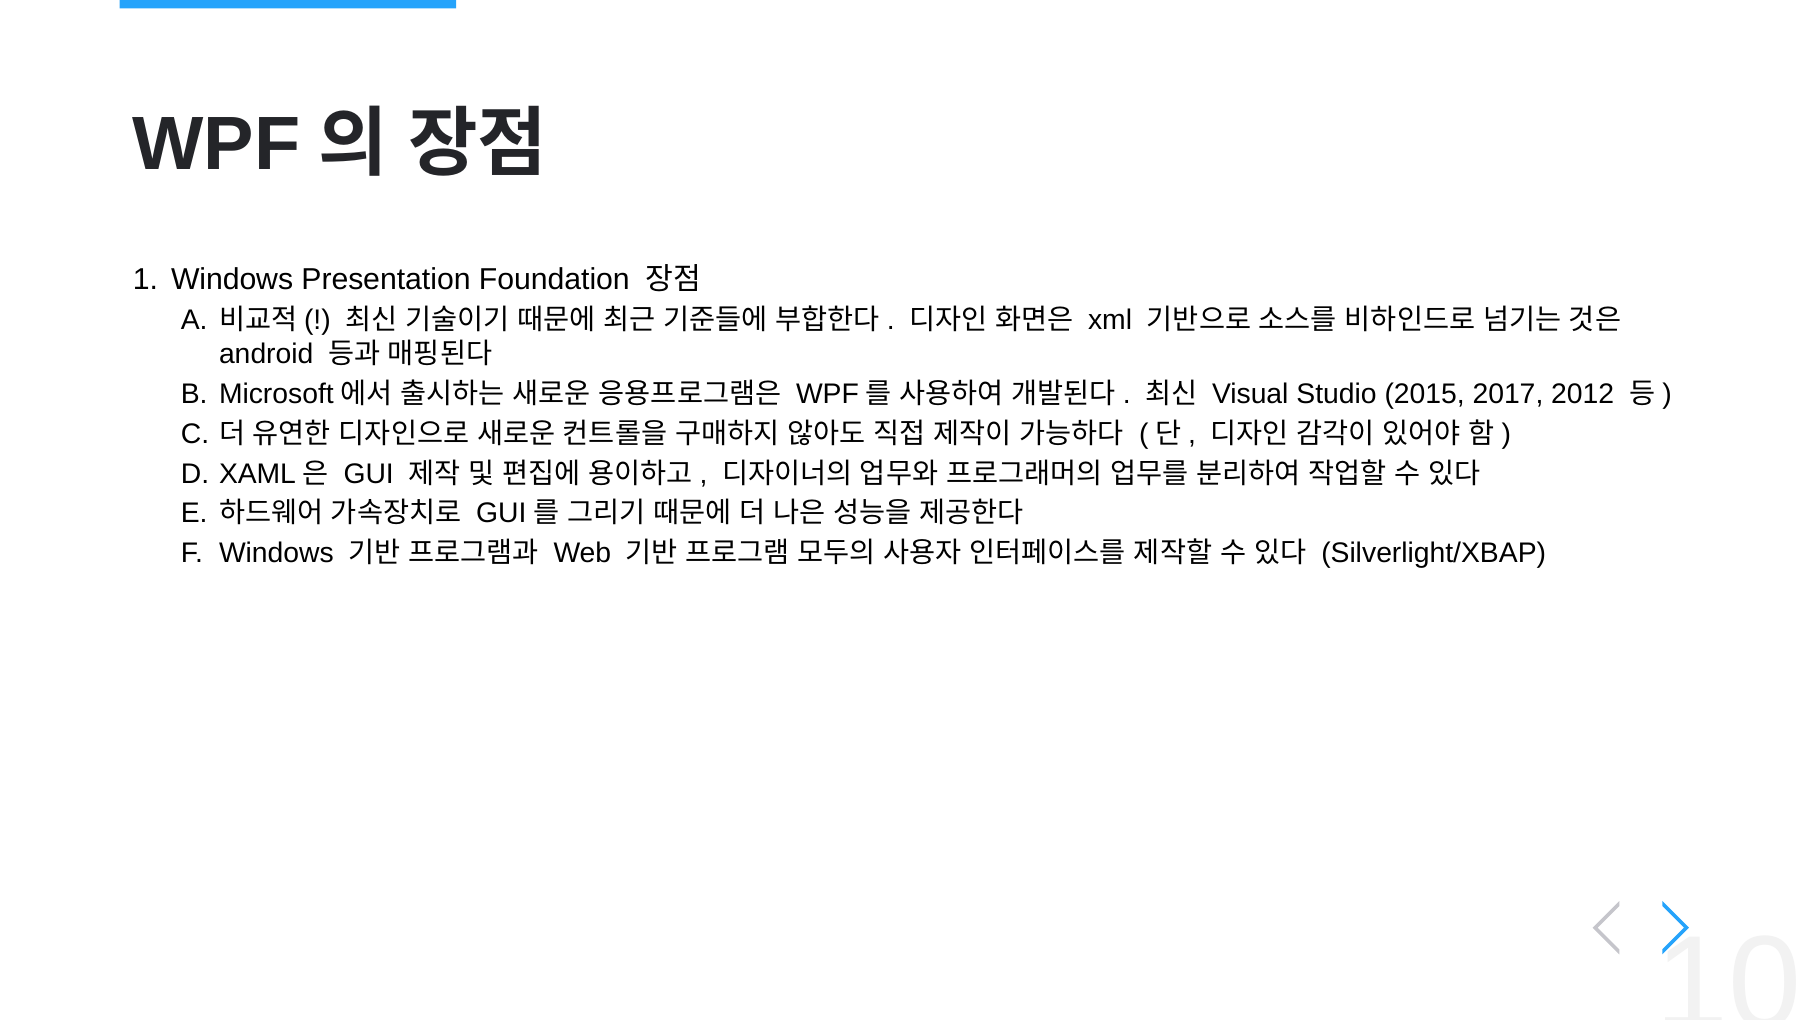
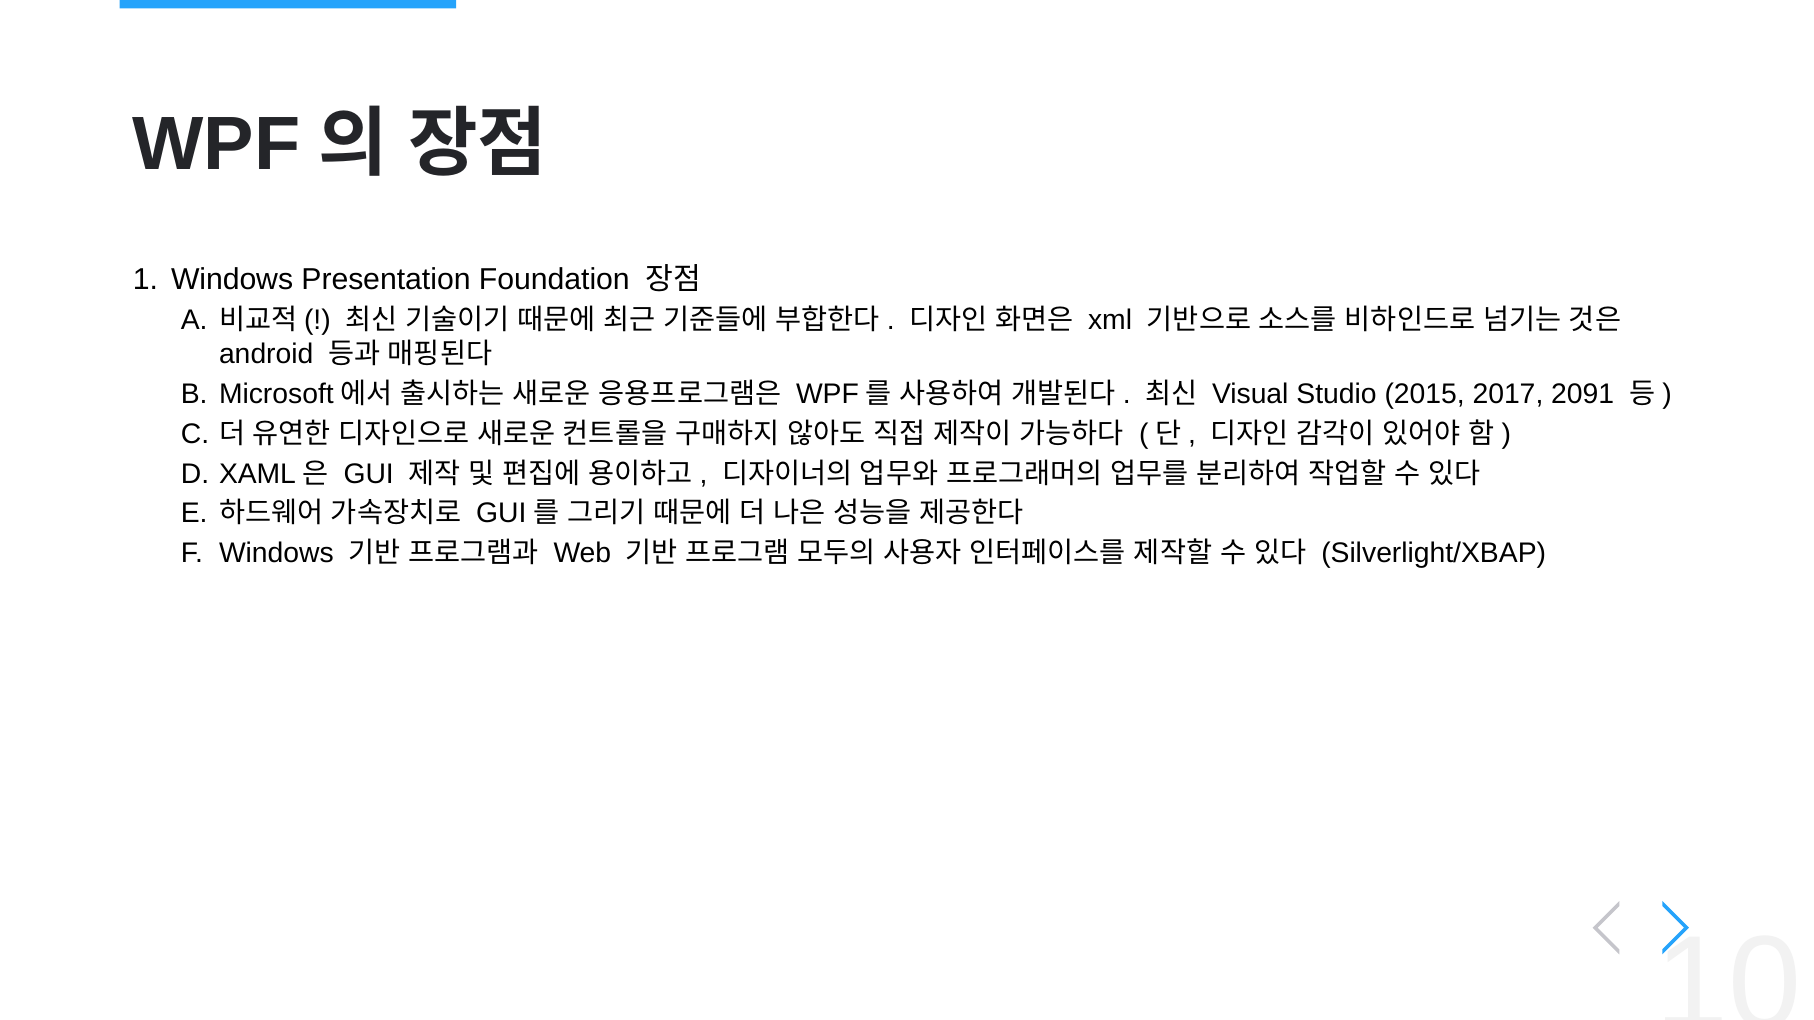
2012: 2012 -> 2091
